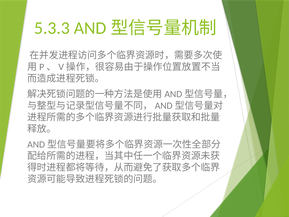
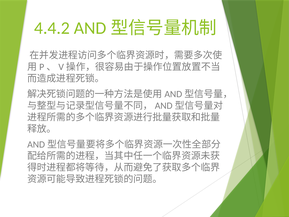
5.3.3: 5.3.3 -> 4.4.2
